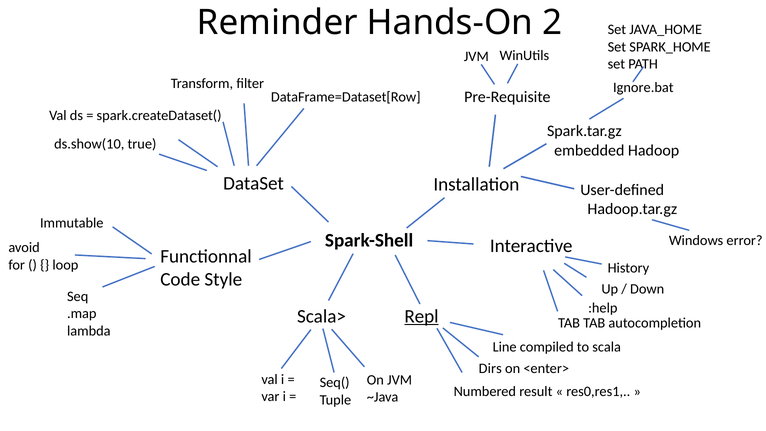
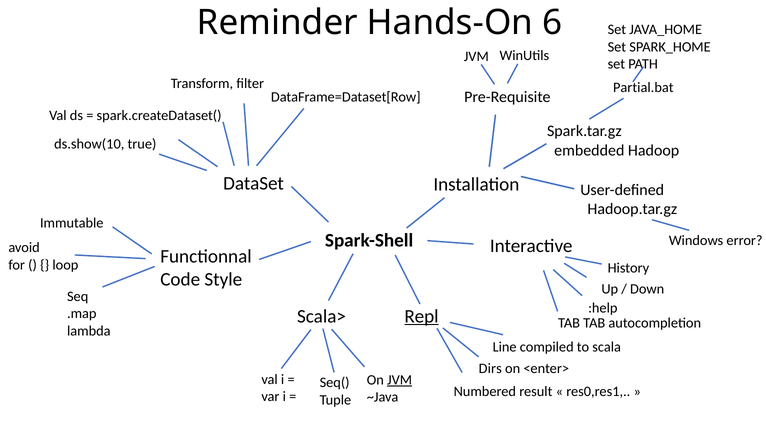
2: 2 -> 6
Ignore.bat: Ignore.bat -> Partial.bat
JVM at (400, 380) underline: none -> present
